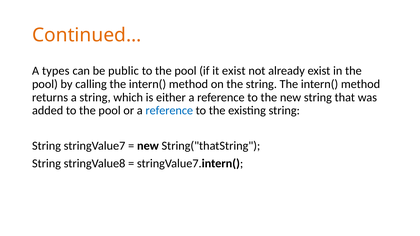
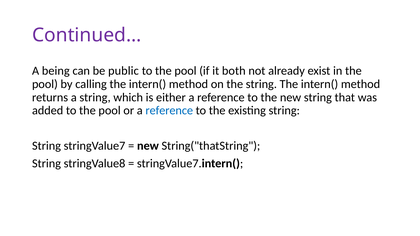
Continued… colour: orange -> purple
types: types -> being
it exist: exist -> both
